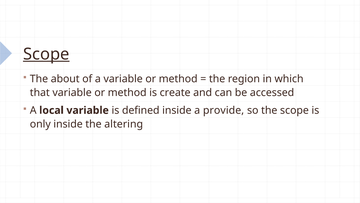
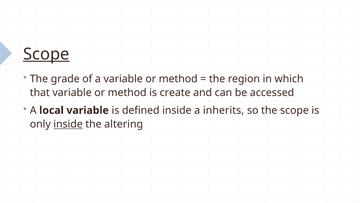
about: about -> grade
provide: provide -> inherits
inside at (68, 124) underline: none -> present
